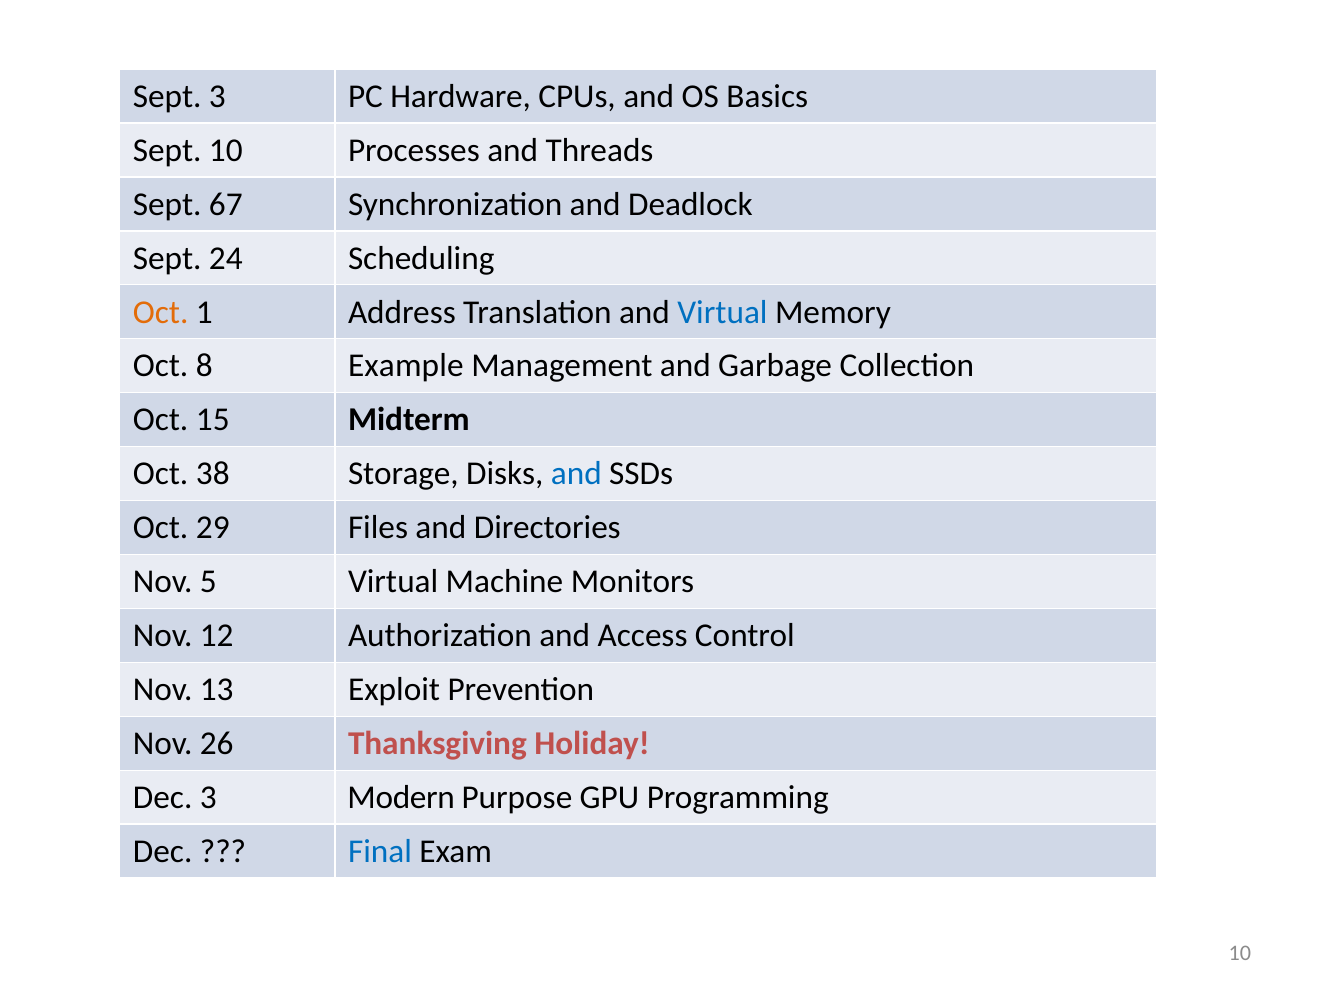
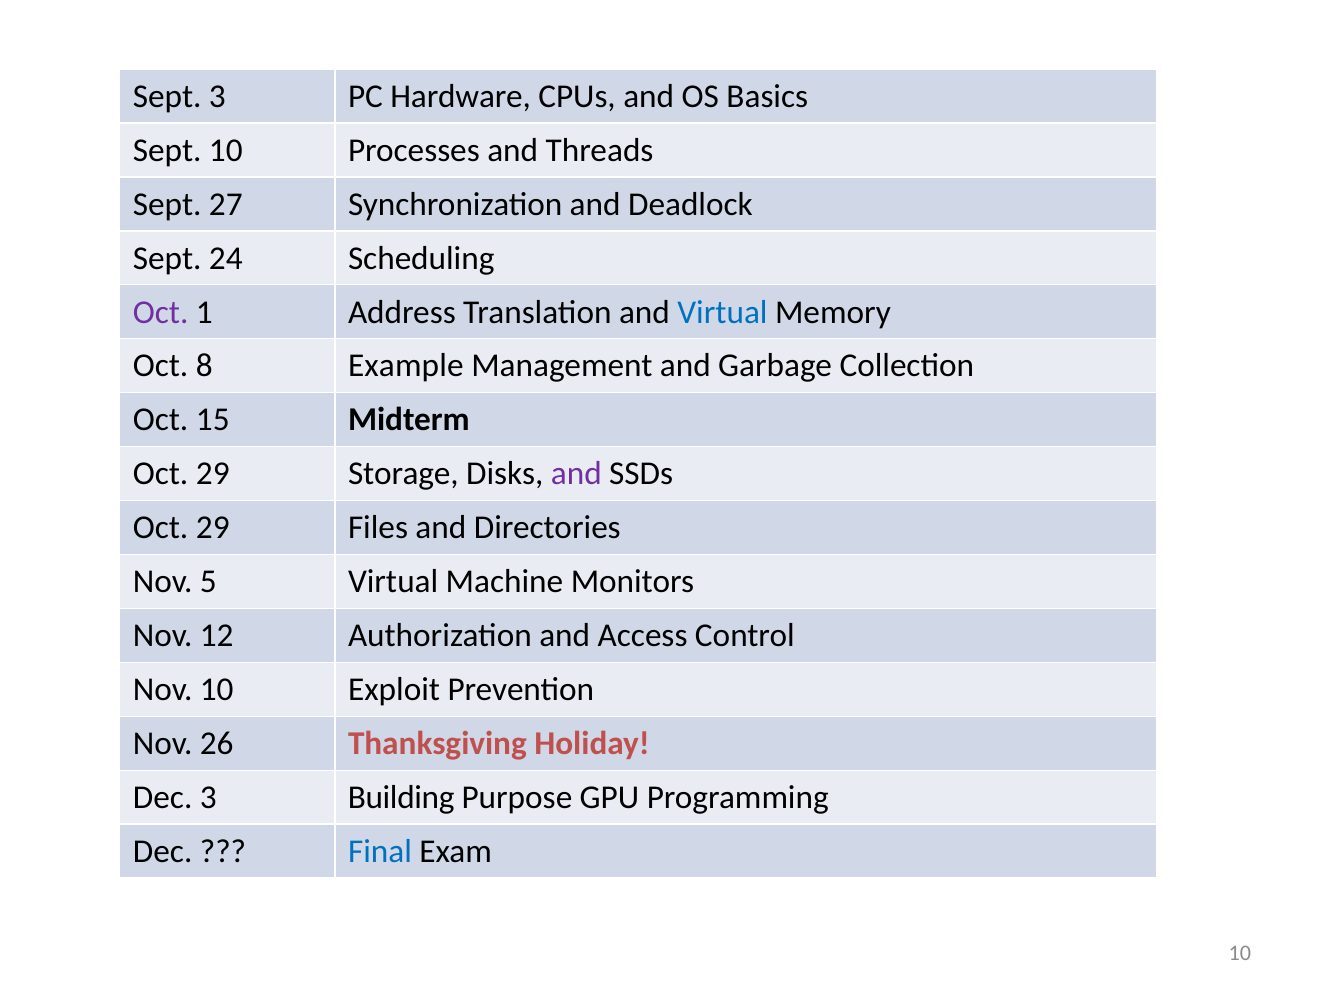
67: 67 -> 27
Oct at (161, 312) colour: orange -> purple
38 at (213, 474): 38 -> 29
and at (576, 474) colour: blue -> purple
Nov 13: 13 -> 10
Modern: Modern -> Building
